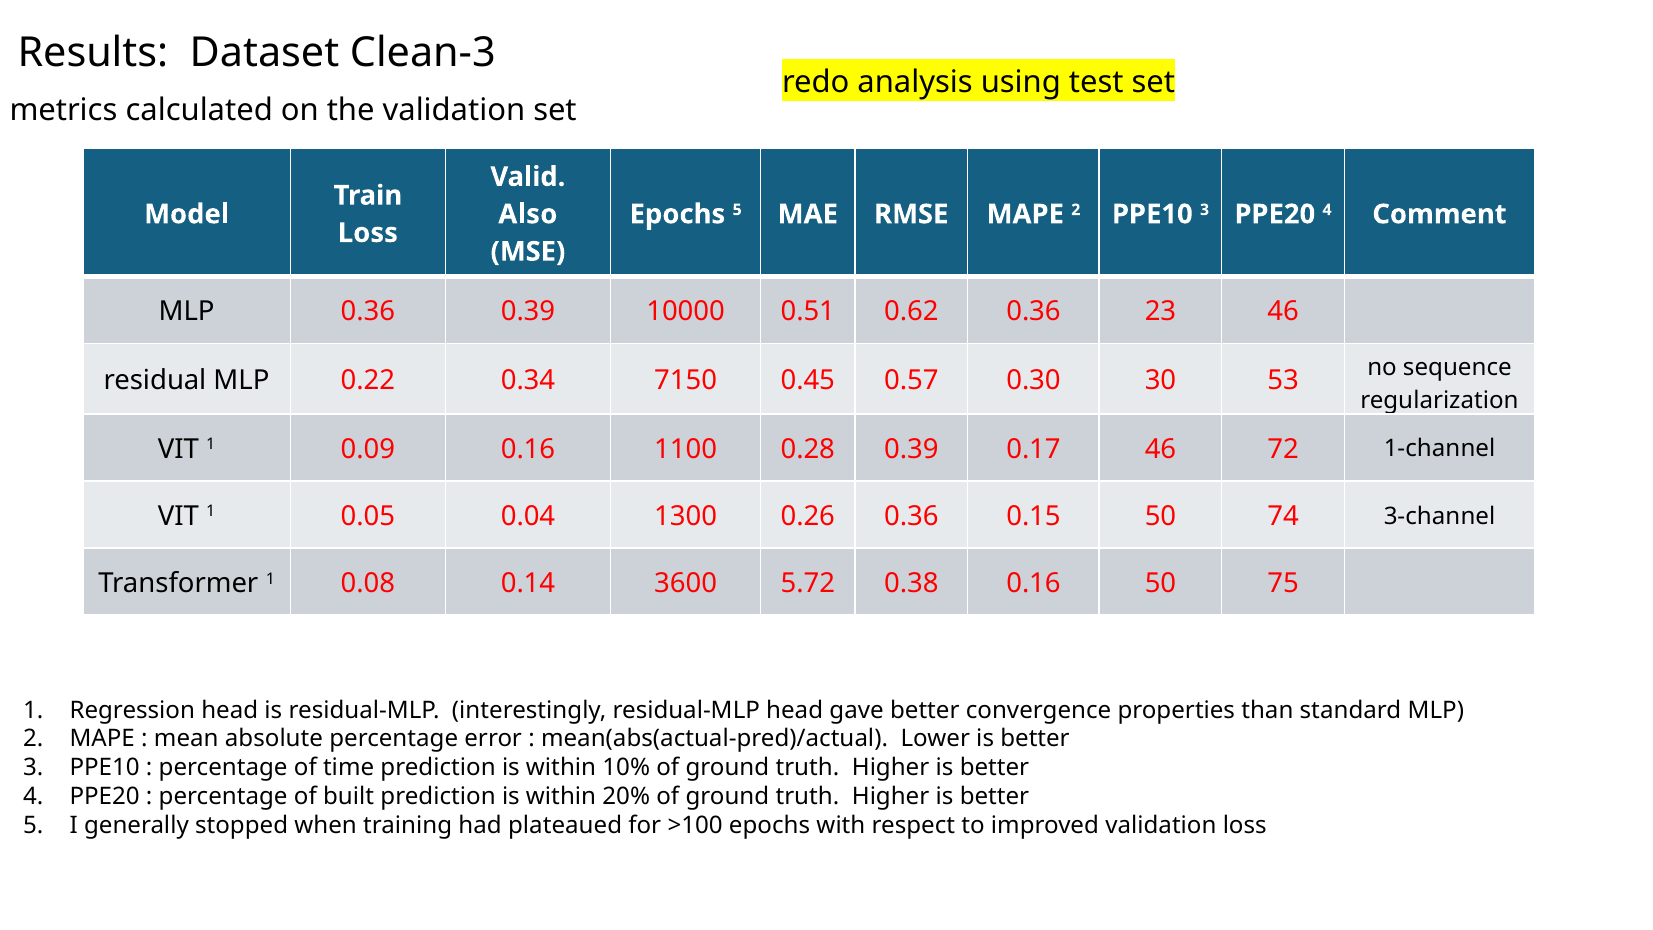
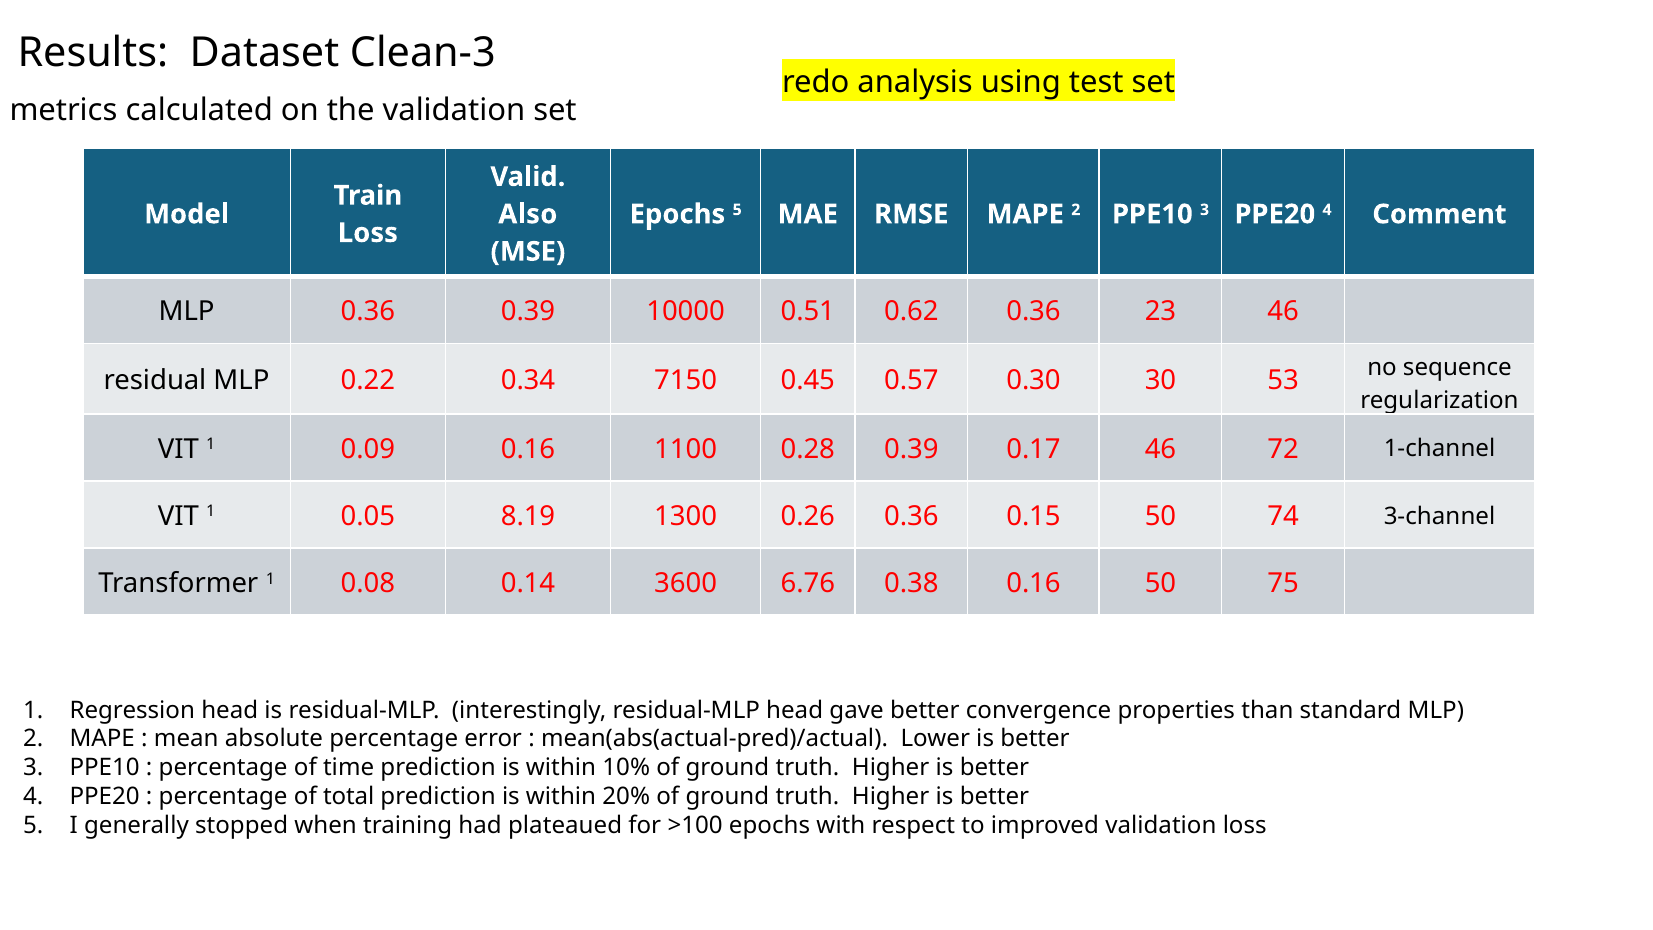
0.04: 0.04 -> 8.19
5.72: 5.72 -> 6.76
built: built -> total
